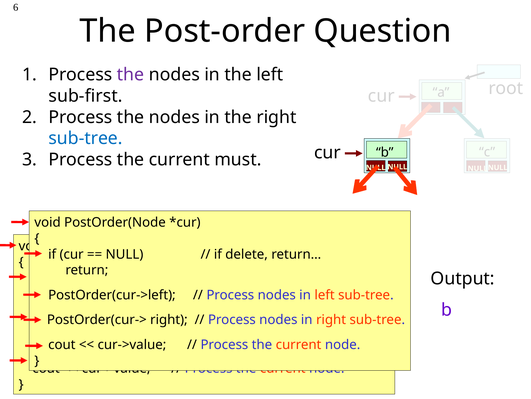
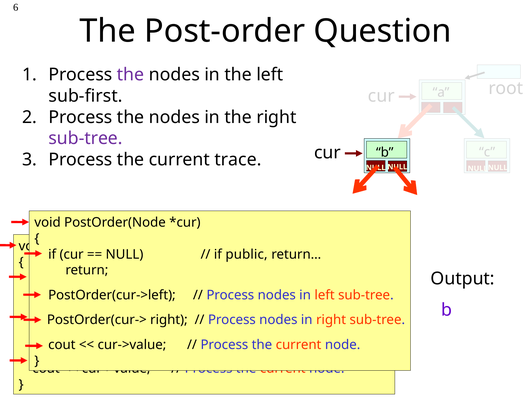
sub-tree at (86, 138) colour: blue -> purple
must: must -> trace
delete: delete -> public
